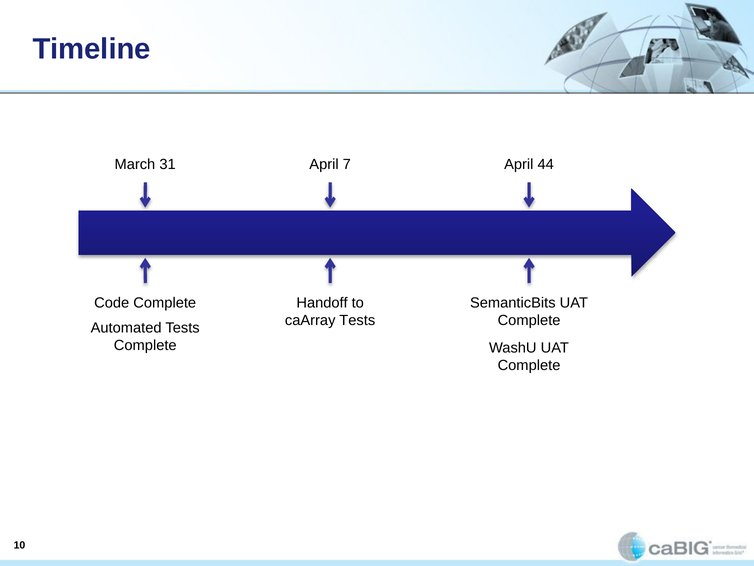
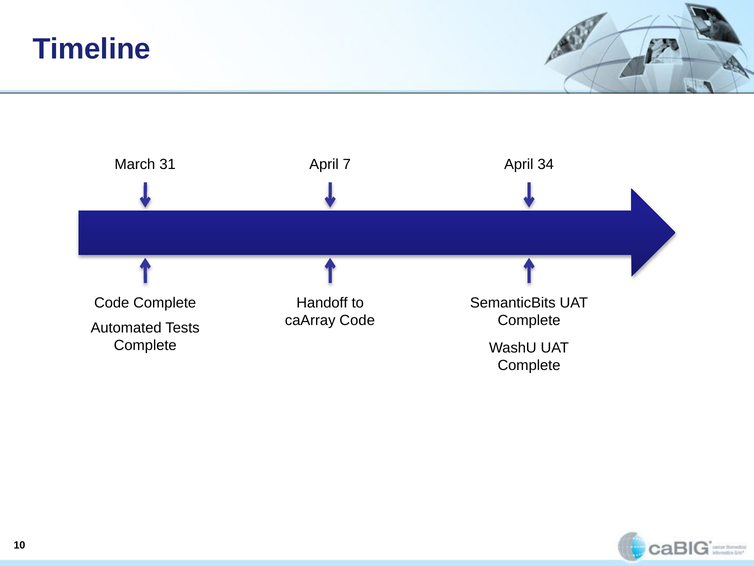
44: 44 -> 34
caArray Tests: Tests -> Code
